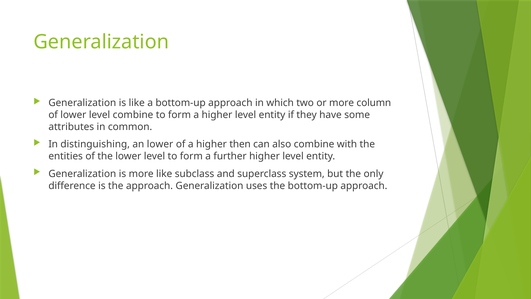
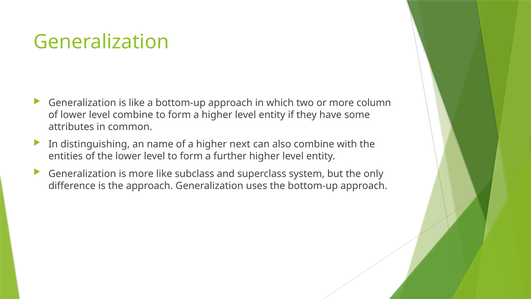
an lower: lower -> name
then: then -> next
